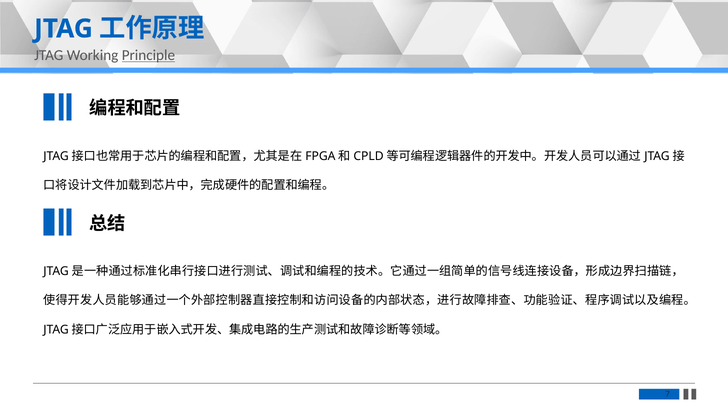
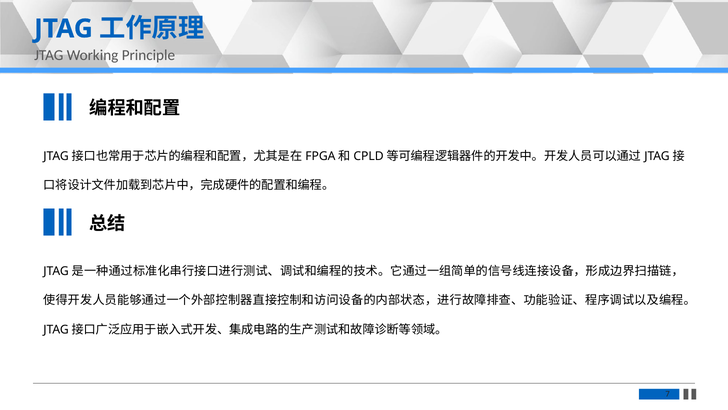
Principle underline: present -> none
